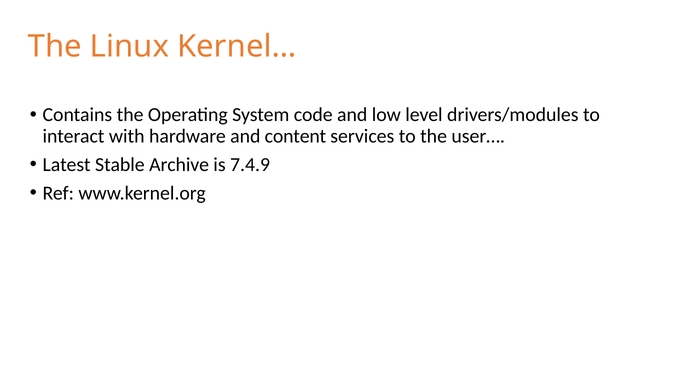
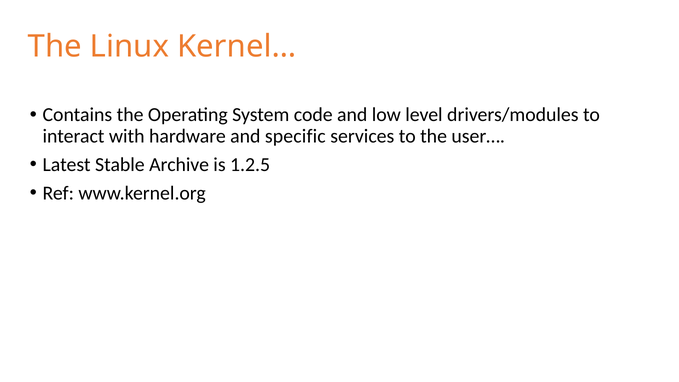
content: content -> specific
7.4.9: 7.4.9 -> 1.2.5
